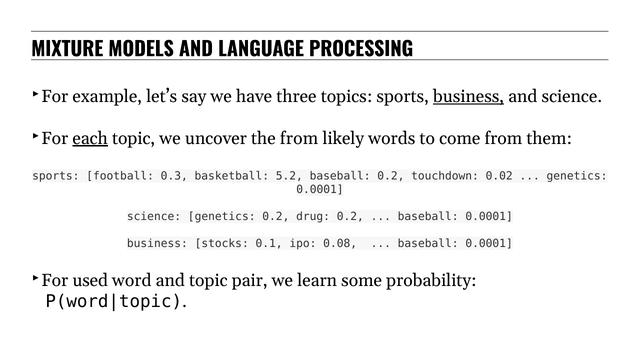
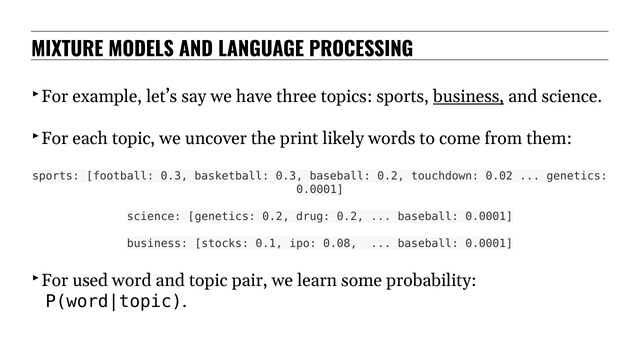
each underline: present -> none
the from: from -> print
basketball 5.2: 5.2 -> 0.3
